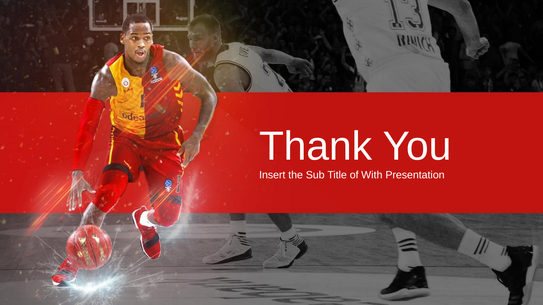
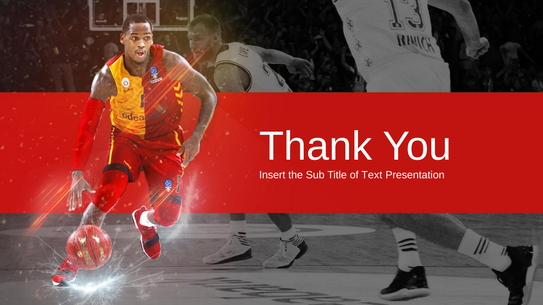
With: With -> Text
